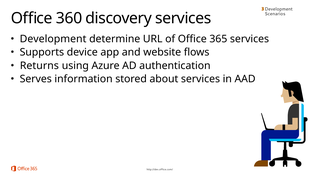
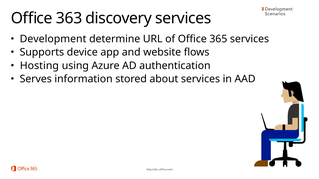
360: 360 -> 363
Returns: Returns -> Hosting
